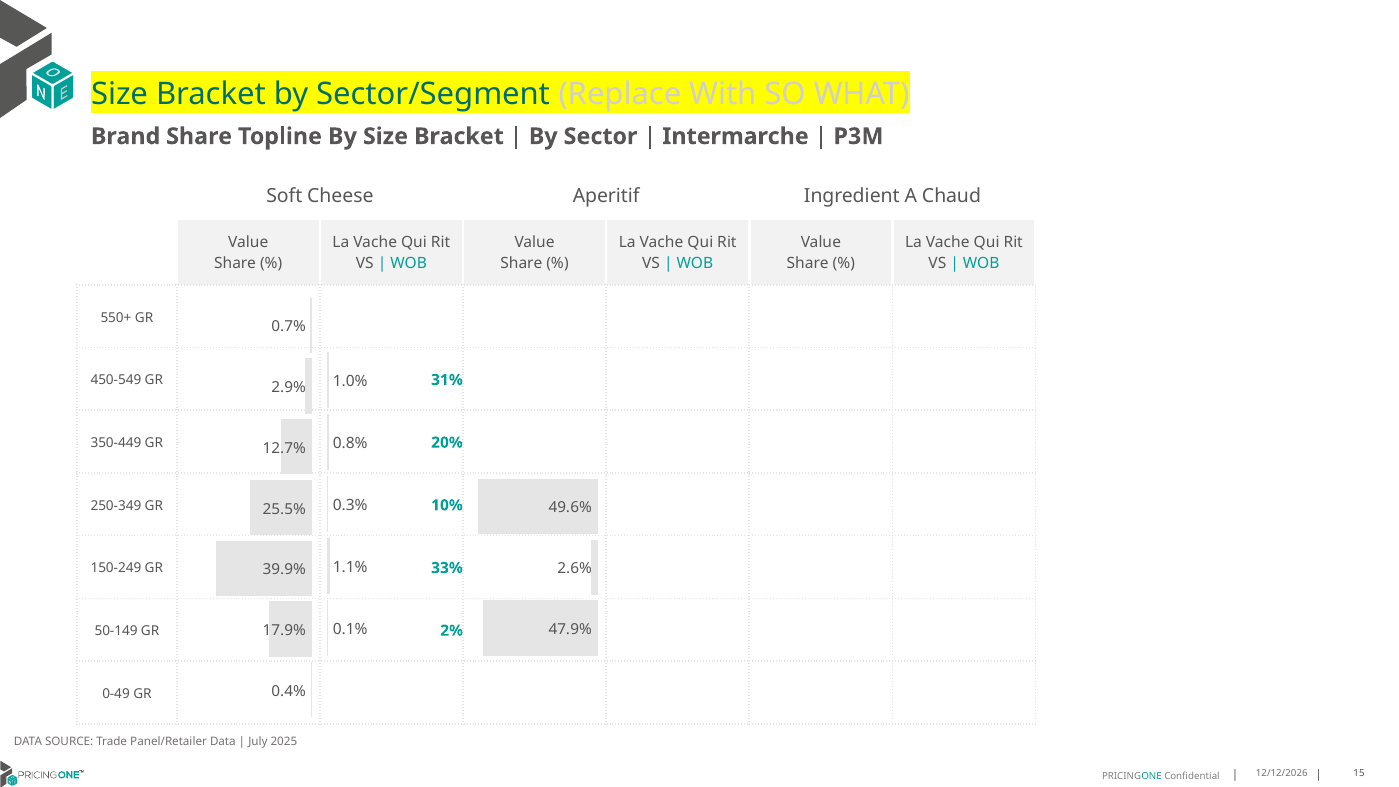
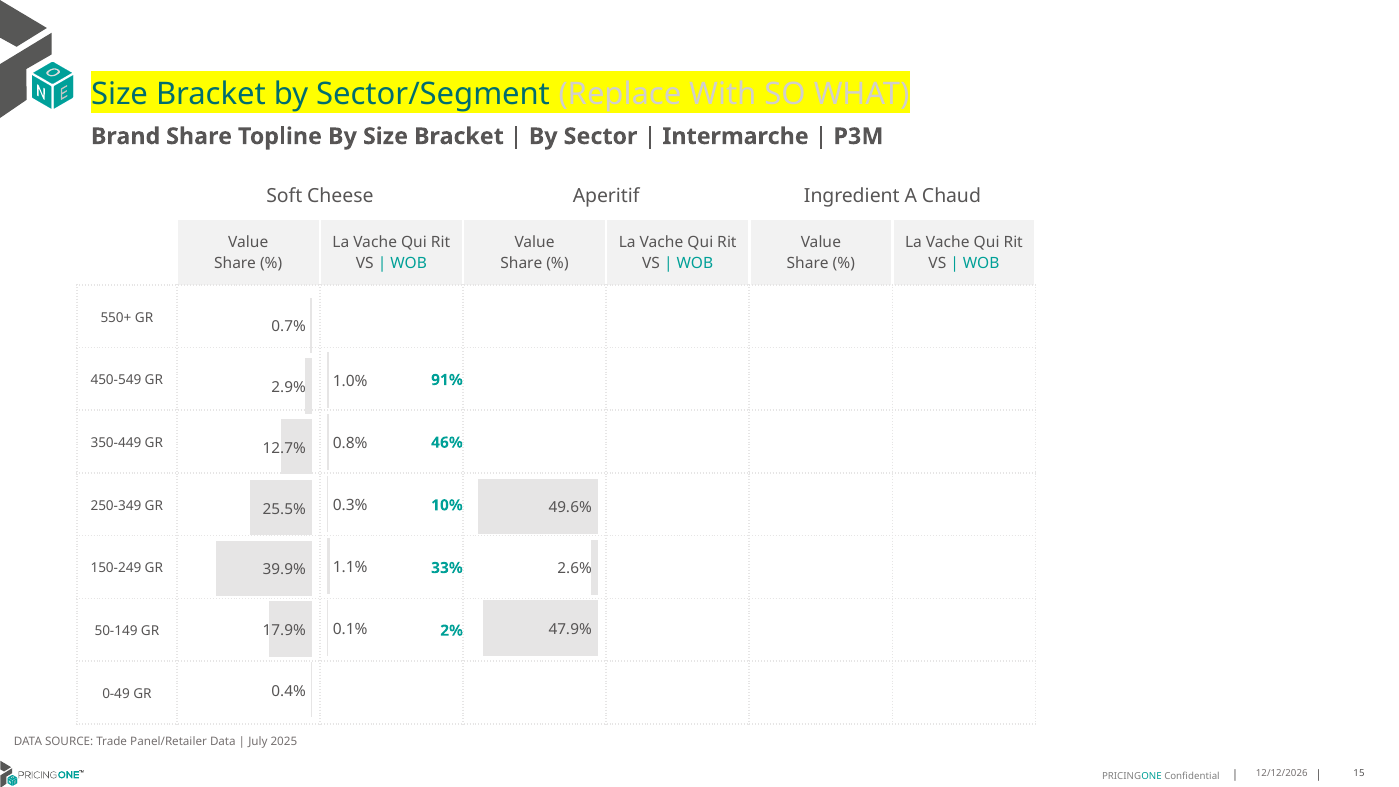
31%: 31% -> 91%
20%: 20% -> 46%
